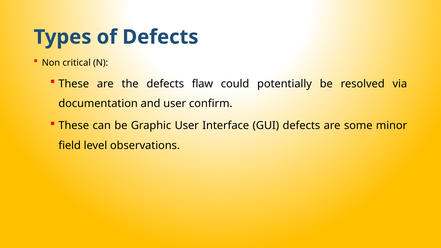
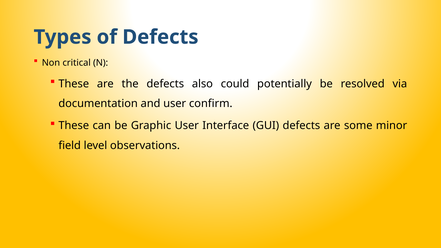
flaw: flaw -> also
